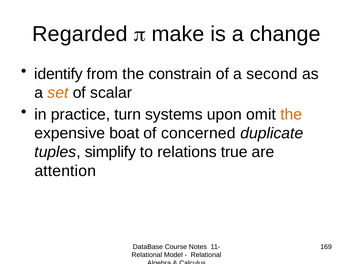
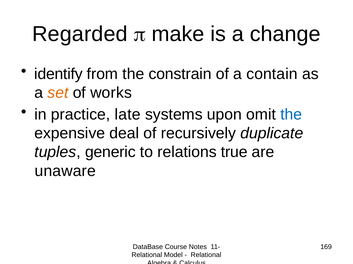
second: second -> contain
scalar: scalar -> works
turn: turn -> late
the at (291, 115) colour: orange -> blue
boat: boat -> deal
concerned: concerned -> recursively
simplify: simplify -> generic
attention: attention -> unaware
